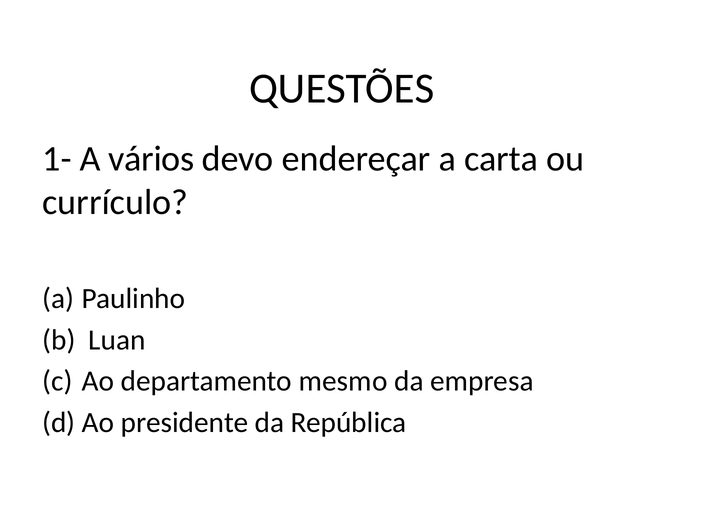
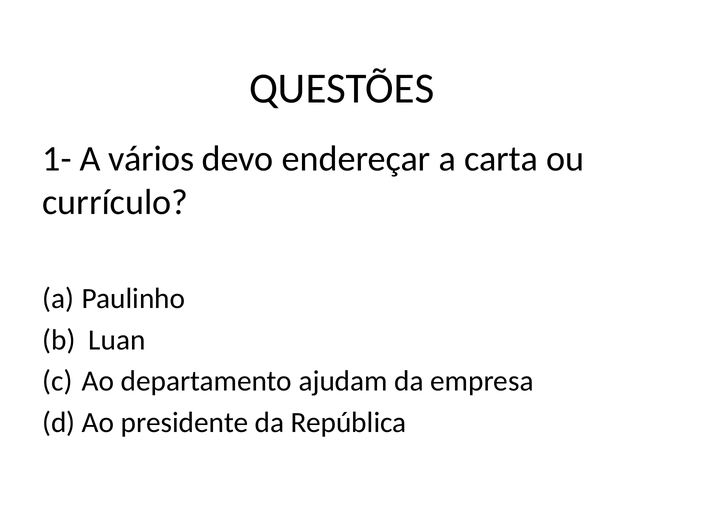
mesmo: mesmo -> ajudam
